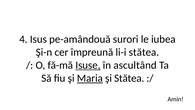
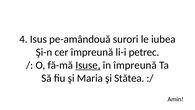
li-i stătea: stătea -> petrec
în ascultând: ascultând -> împreună
Maria underline: present -> none
